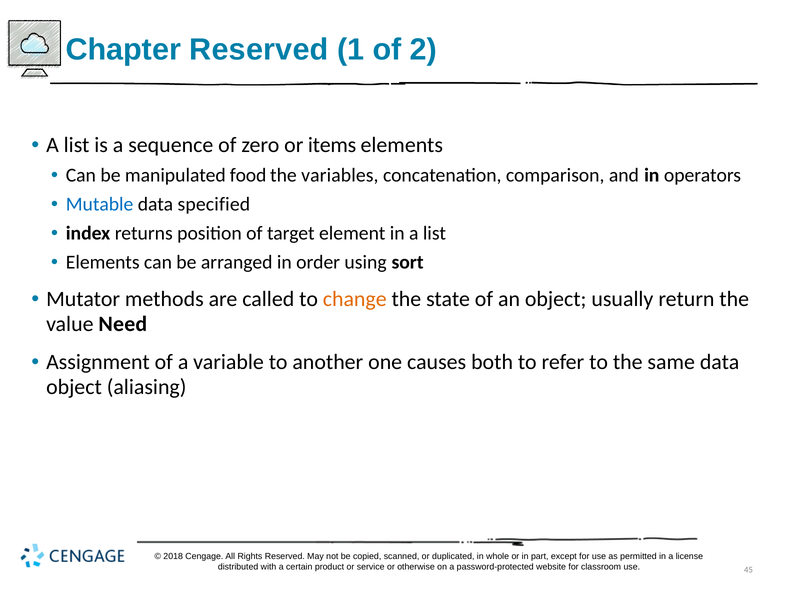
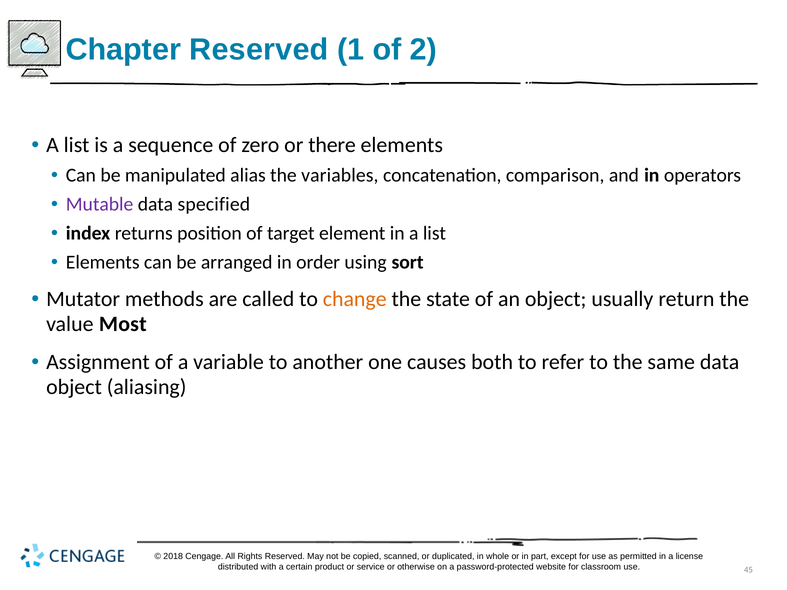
items: items -> there
food: food -> alias
Mutable colour: blue -> purple
Need: Need -> Most
